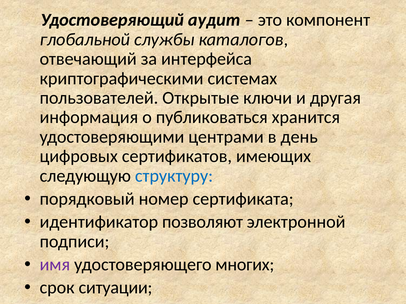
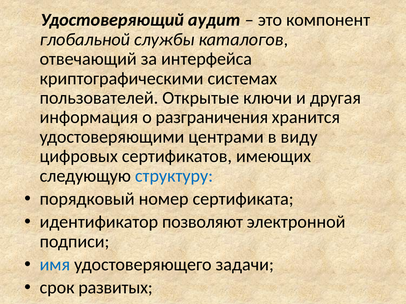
публиковаться: публиковаться -> разграничения
день: день -> виду
имя colour: purple -> blue
многих: многих -> задачи
ситуации: ситуации -> развитых
